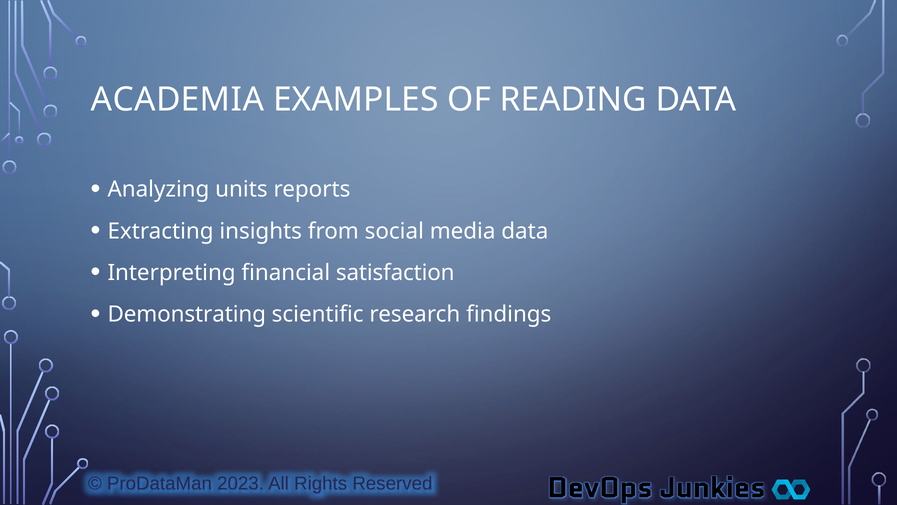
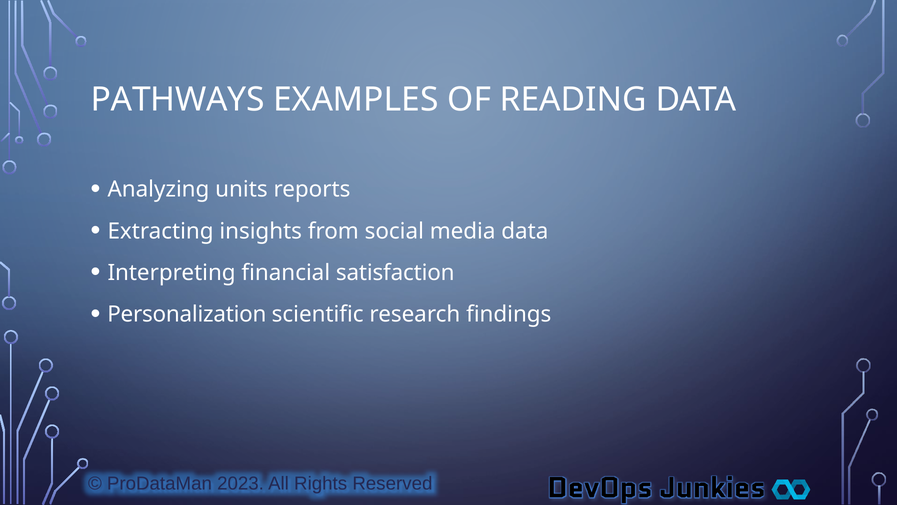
ACADEMIA: ACADEMIA -> PATHWAYS
Demonstrating: Demonstrating -> Personalization
